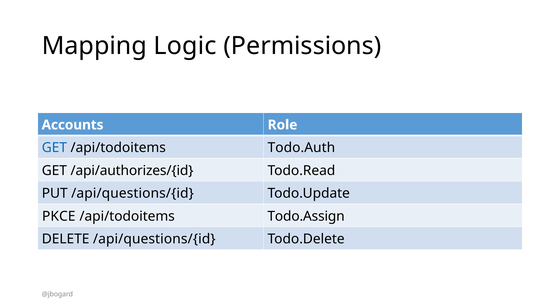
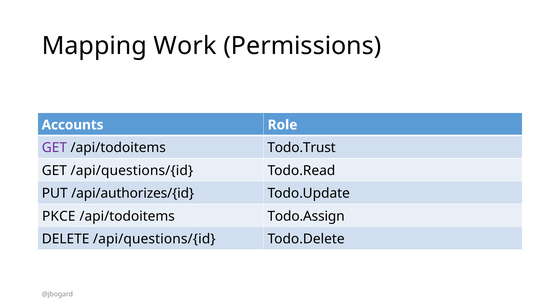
Logic: Logic -> Work
GET at (54, 148) colour: blue -> purple
Todo.Auth: Todo.Auth -> Todo.Trust
GET /api/authorizes/{id: /api/authorizes/{id -> /api/questions/{id
PUT /api/questions/{id: /api/questions/{id -> /api/authorizes/{id
